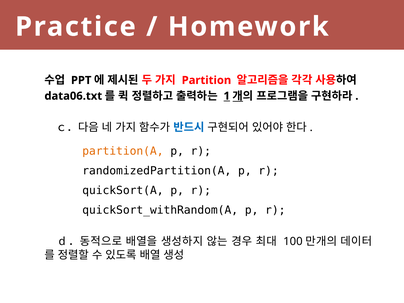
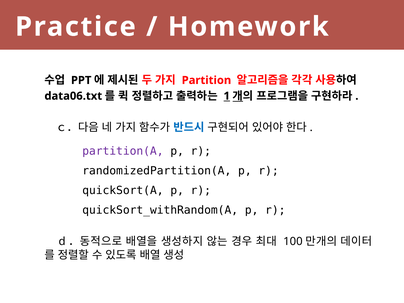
partition(A colour: orange -> purple
